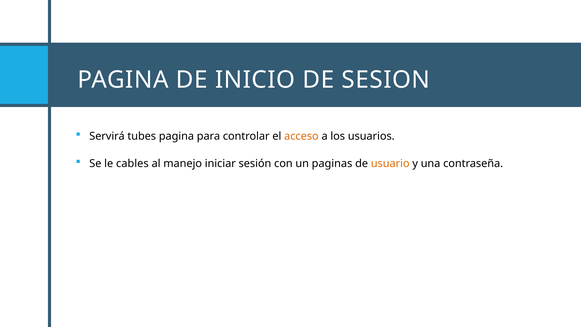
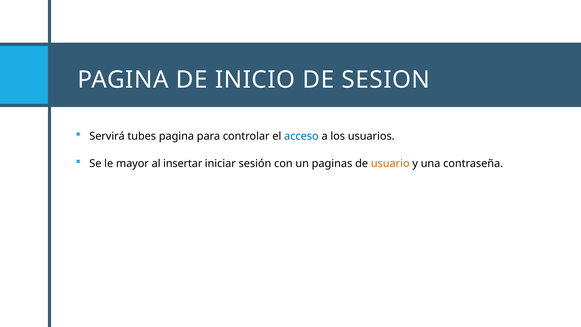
acceso colour: orange -> blue
cables: cables -> mayor
manejo: manejo -> insertar
